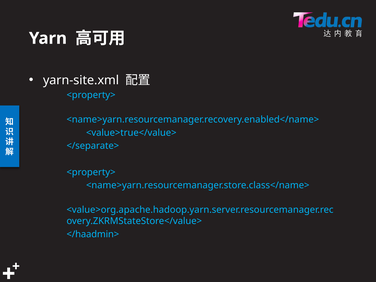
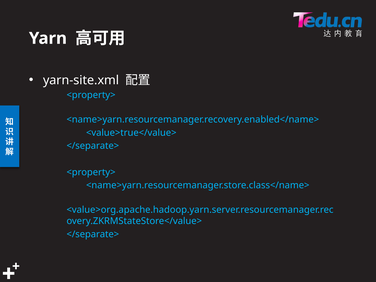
</haadmin> at (93, 234): </haadmin> -> </separate>
